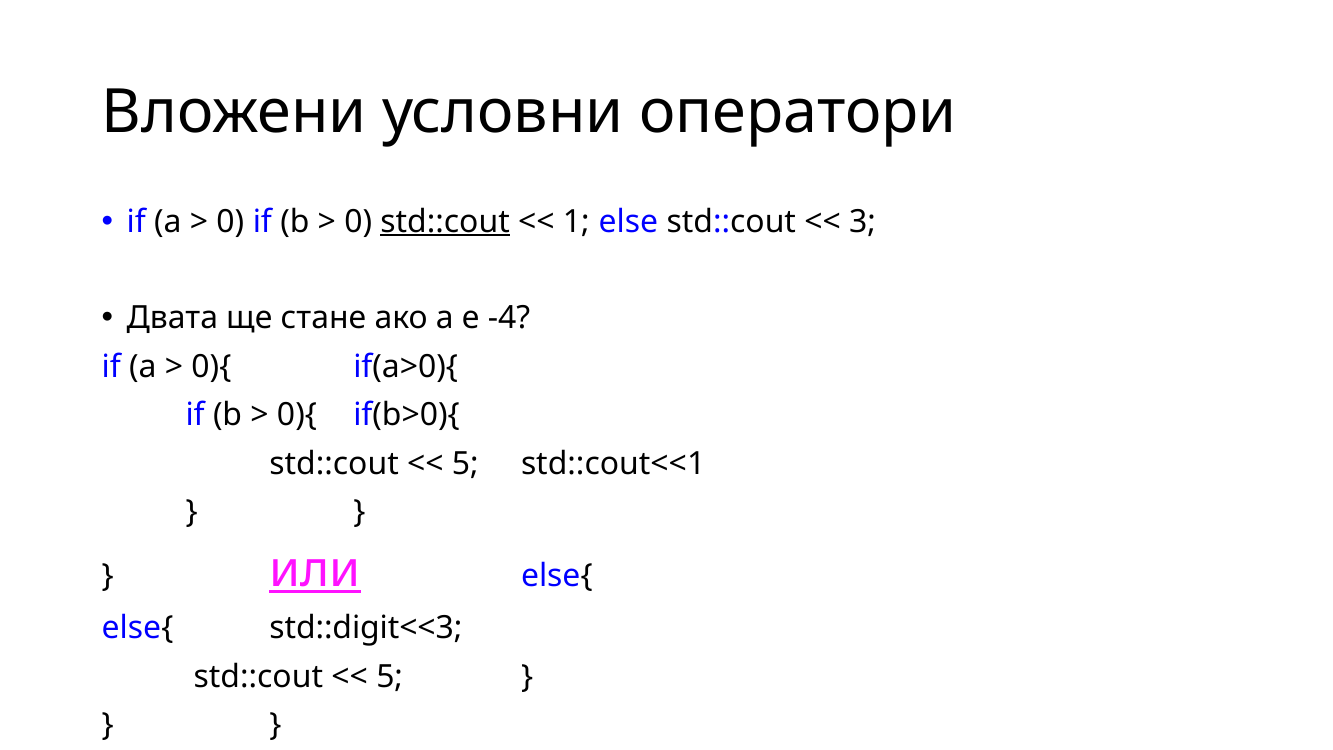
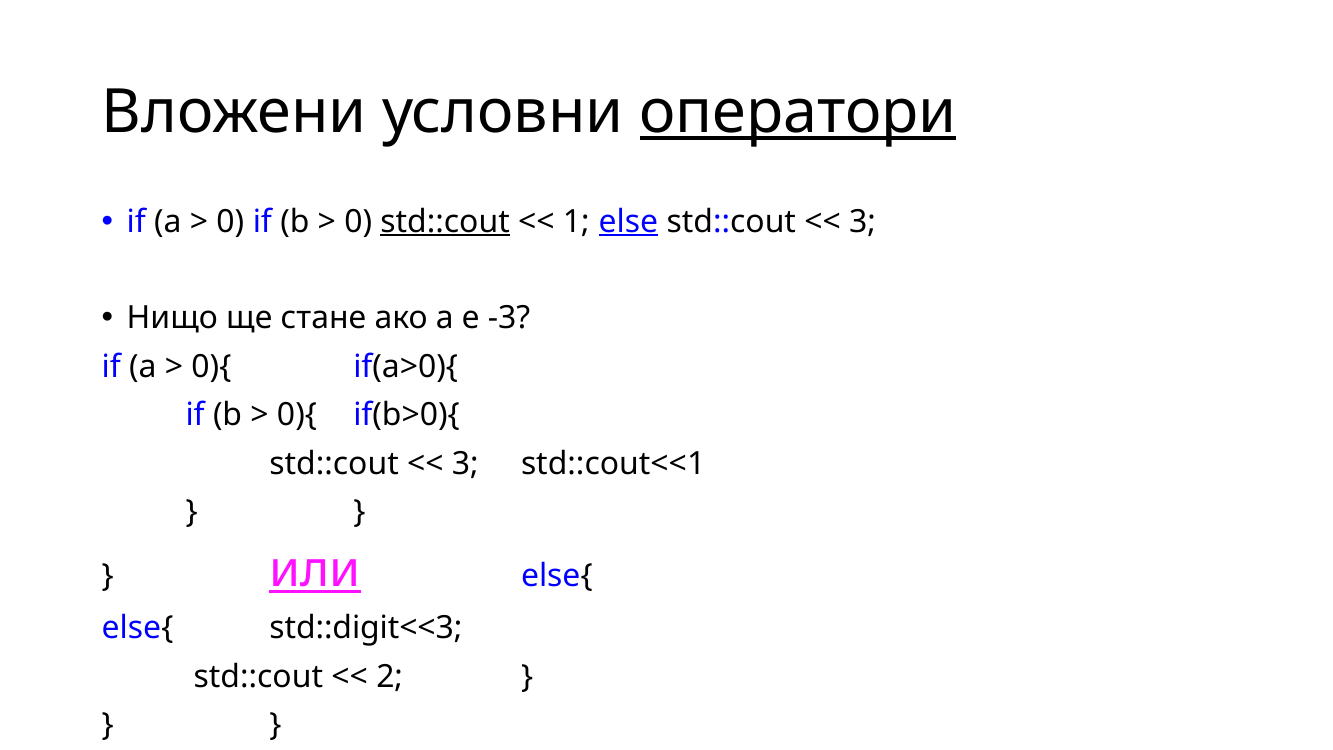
оператори underline: none -> present
else underline: none -> present
Двата: Двата -> Нищо
-4: -4 -> -3
5 at (465, 463): 5 -> 3
5 at (390, 676): 5 -> 2
